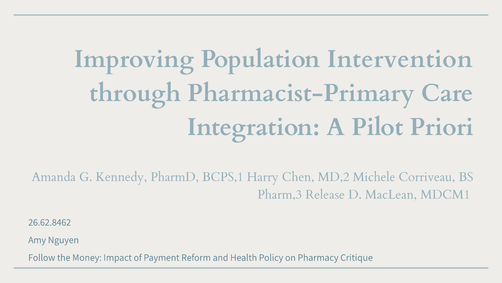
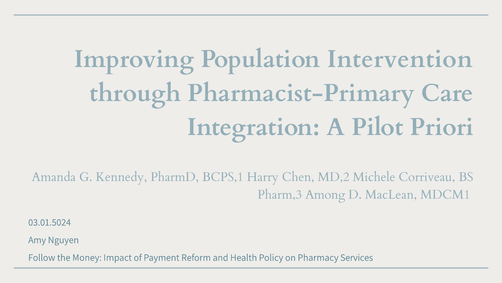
Release: Release -> Among
26.62.8462: 26.62.8462 -> 03.01.5024
Critique: Critique -> Services
